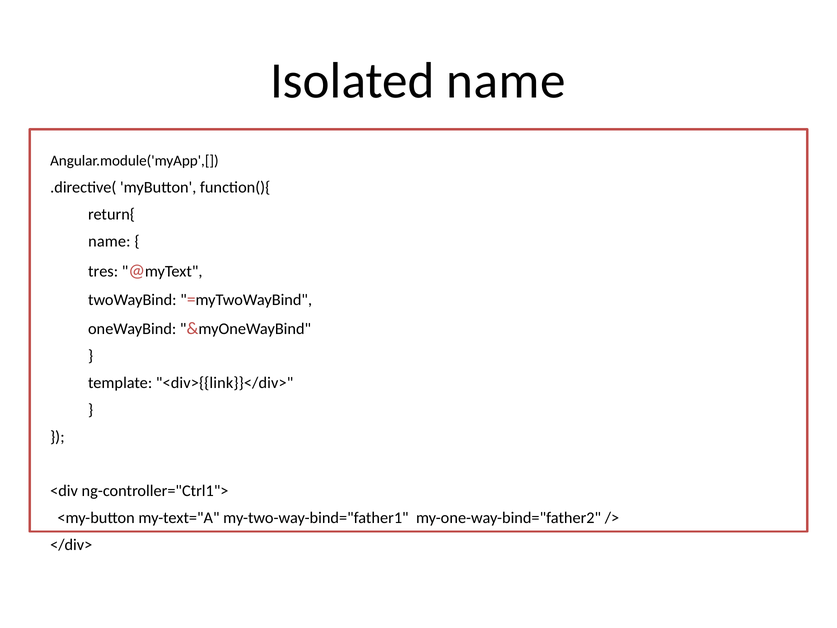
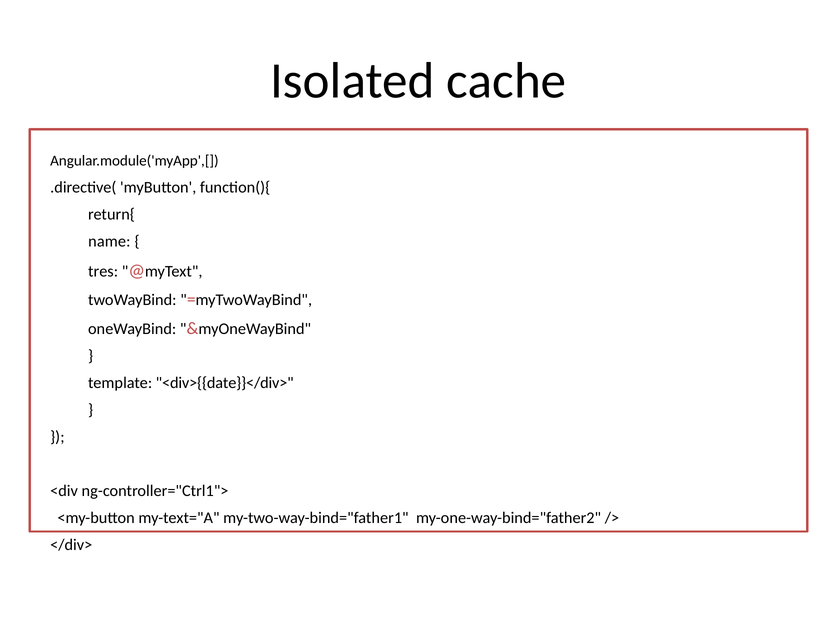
Isolated name: name -> cache
<div>{{link}}</div>: <div>{{link}}</div> -> <div>{{date}}</div>
